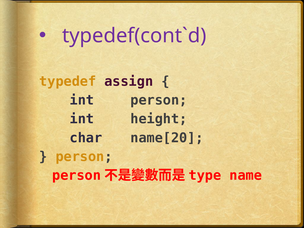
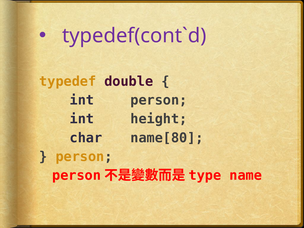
assign: assign -> double
name[20: name[20 -> name[80
